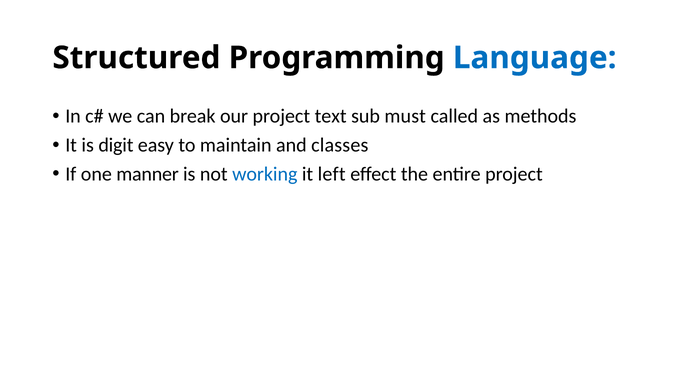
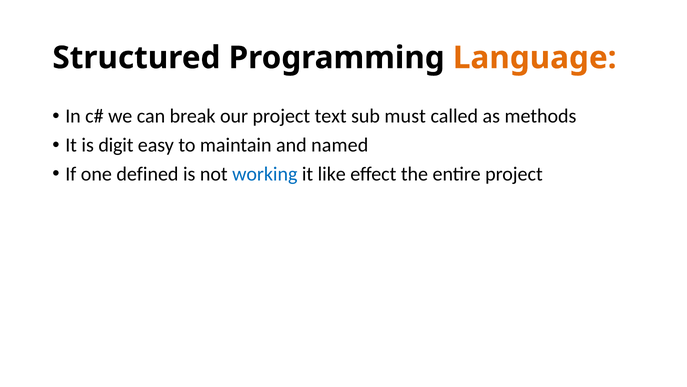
Language colour: blue -> orange
classes: classes -> named
manner: manner -> defined
left: left -> like
